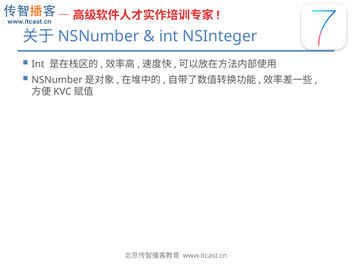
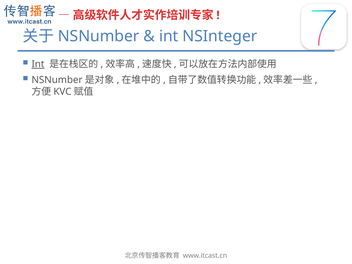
Int at (38, 64) underline: none -> present
